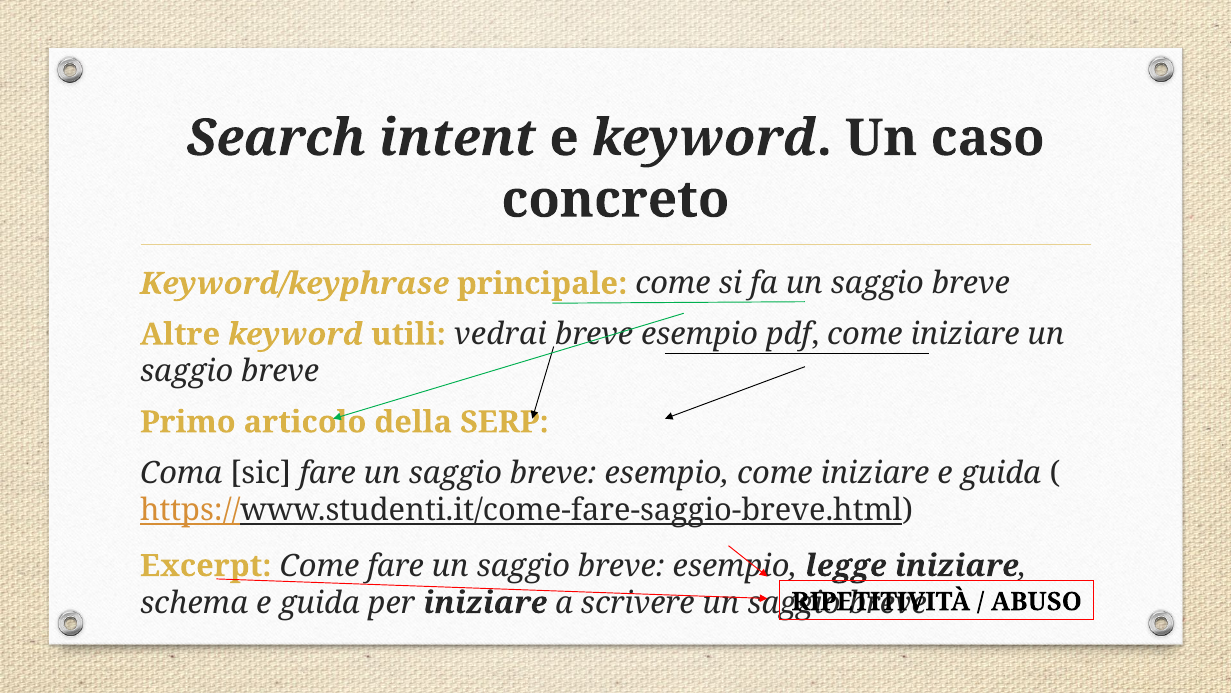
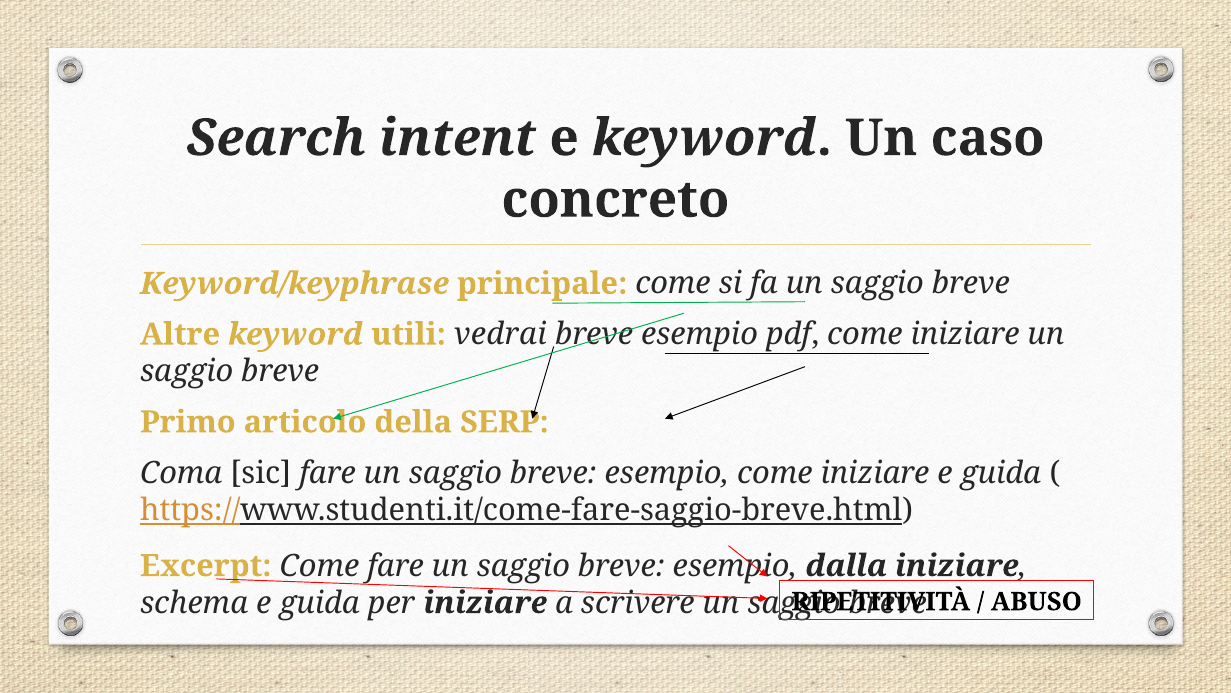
legge: legge -> dalla
